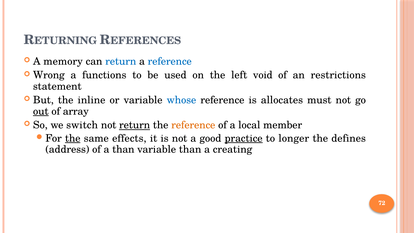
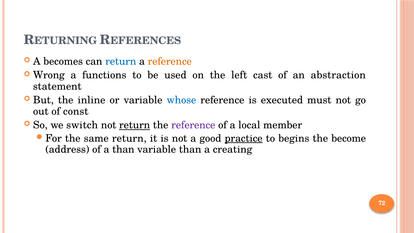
memory: memory -> becomes
reference at (170, 61) colour: blue -> orange
void: void -> cast
restrictions: restrictions -> abstraction
allocates: allocates -> executed
out underline: present -> none
array: array -> const
reference at (193, 125) colour: orange -> purple
the at (73, 138) underline: present -> none
same effects: effects -> return
longer: longer -> begins
defines: defines -> become
